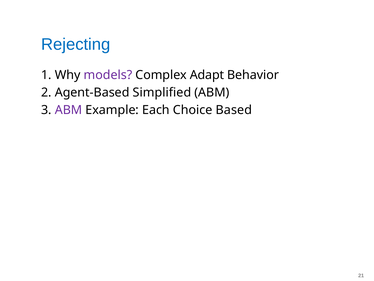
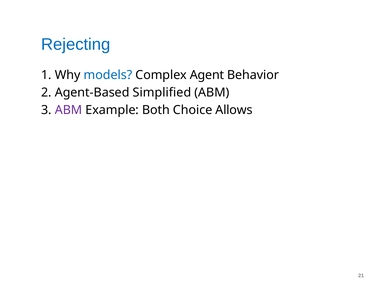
models colour: purple -> blue
Adapt: Adapt -> Agent
Each: Each -> Both
Based: Based -> Allows
